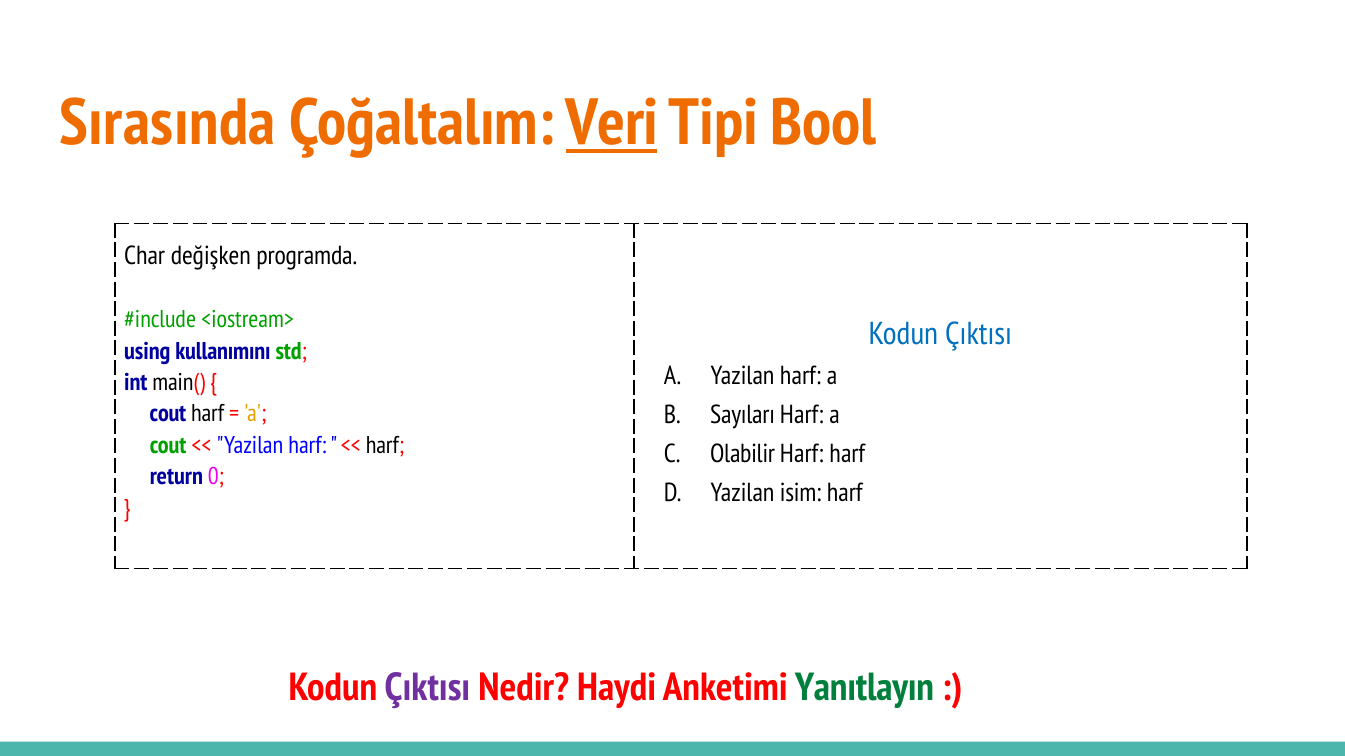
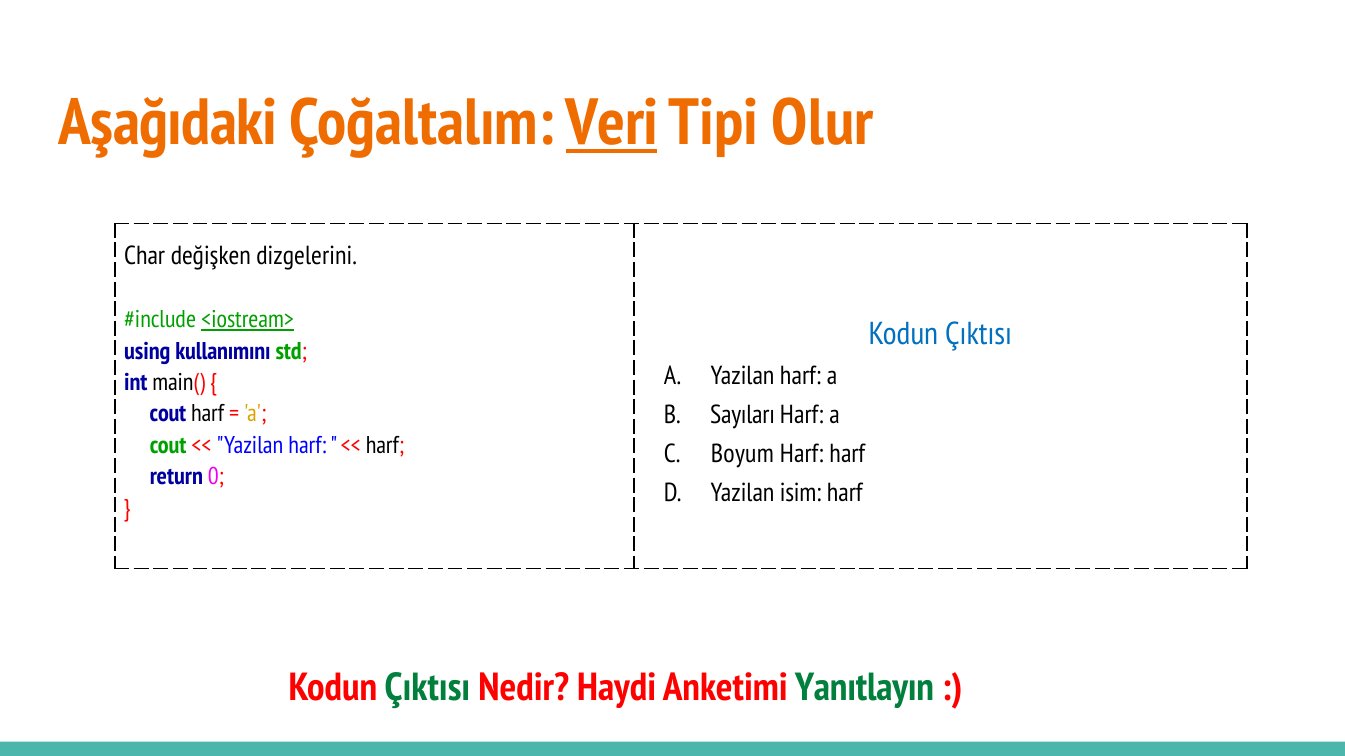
Sırasında: Sırasında -> Aşağıdaki
Bool: Bool -> Olur
programda: programda -> dizgelerini
<iostream> underline: none -> present
Olabilir: Olabilir -> Boyum
Çıktısı at (427, 688) colour: purple -> green
